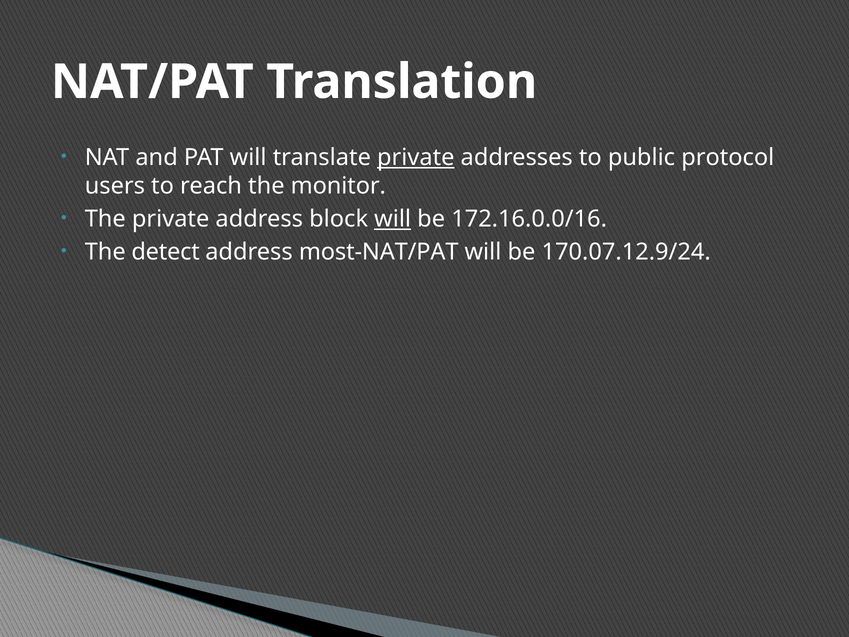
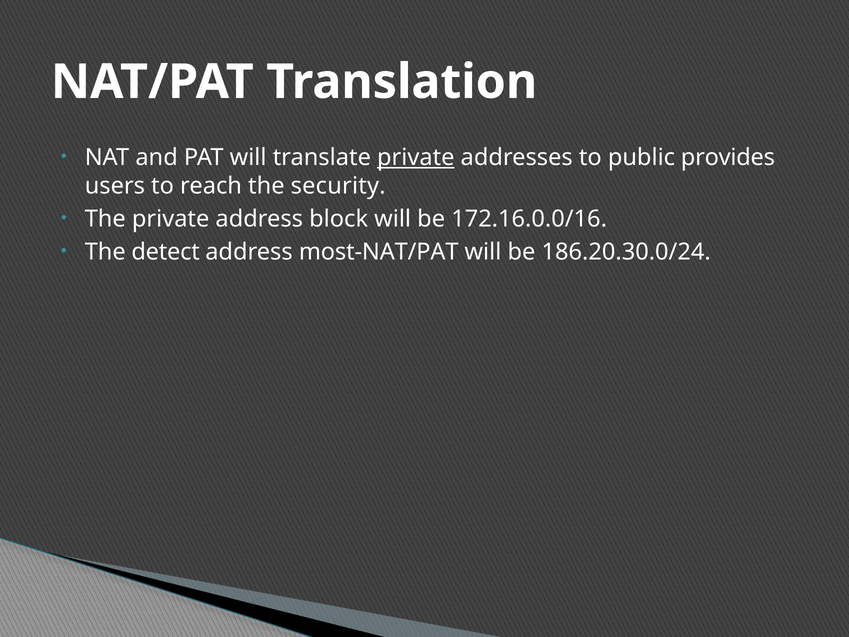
protocol: protocol -> provides
monitor: monitor -> security
will at (393, 219) underline: present -> none
170.07.12.9/24: 170.07.12.9/24 -> 186.20.30.0/24
